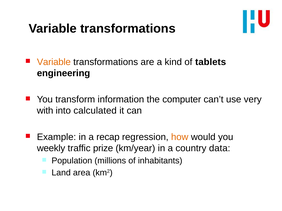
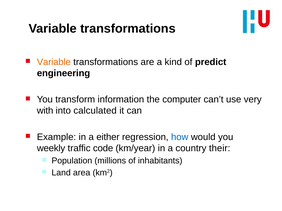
tablets: tablets -> predict
recap: recap -> either
how colour: orange -> blue
prize: prize -> code
data: data -> their
